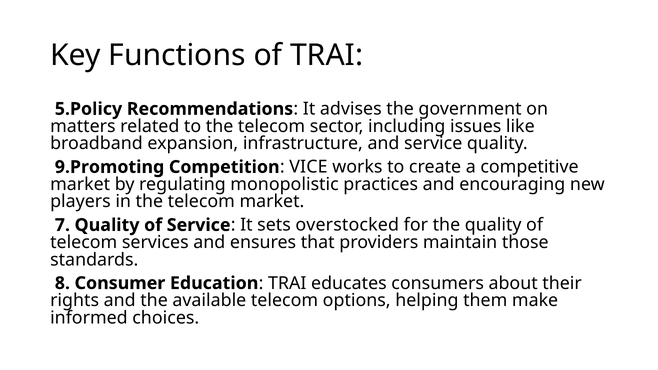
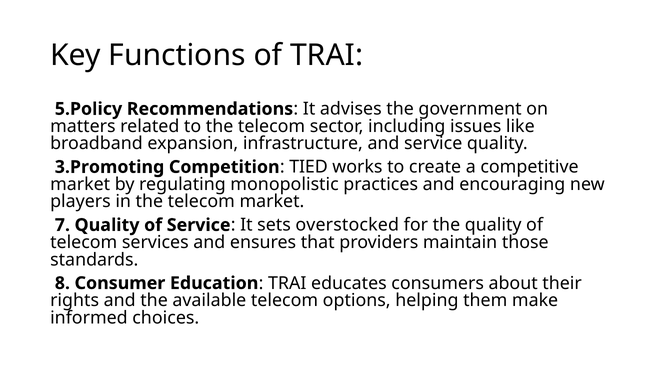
9.Promoting: 9.Promoting -> 3.Promoting
VICE: VICE -> TIED
